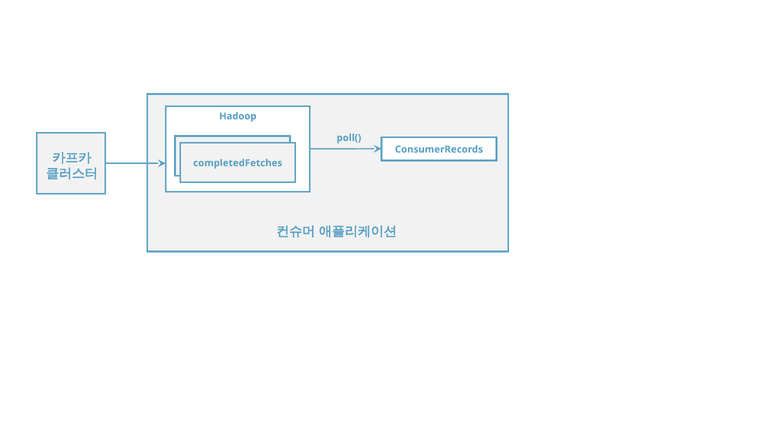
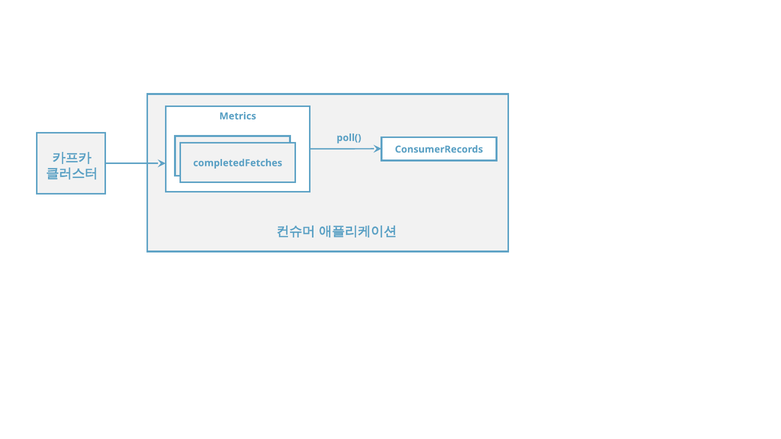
Hadoop: Hadoop -> Metrics
